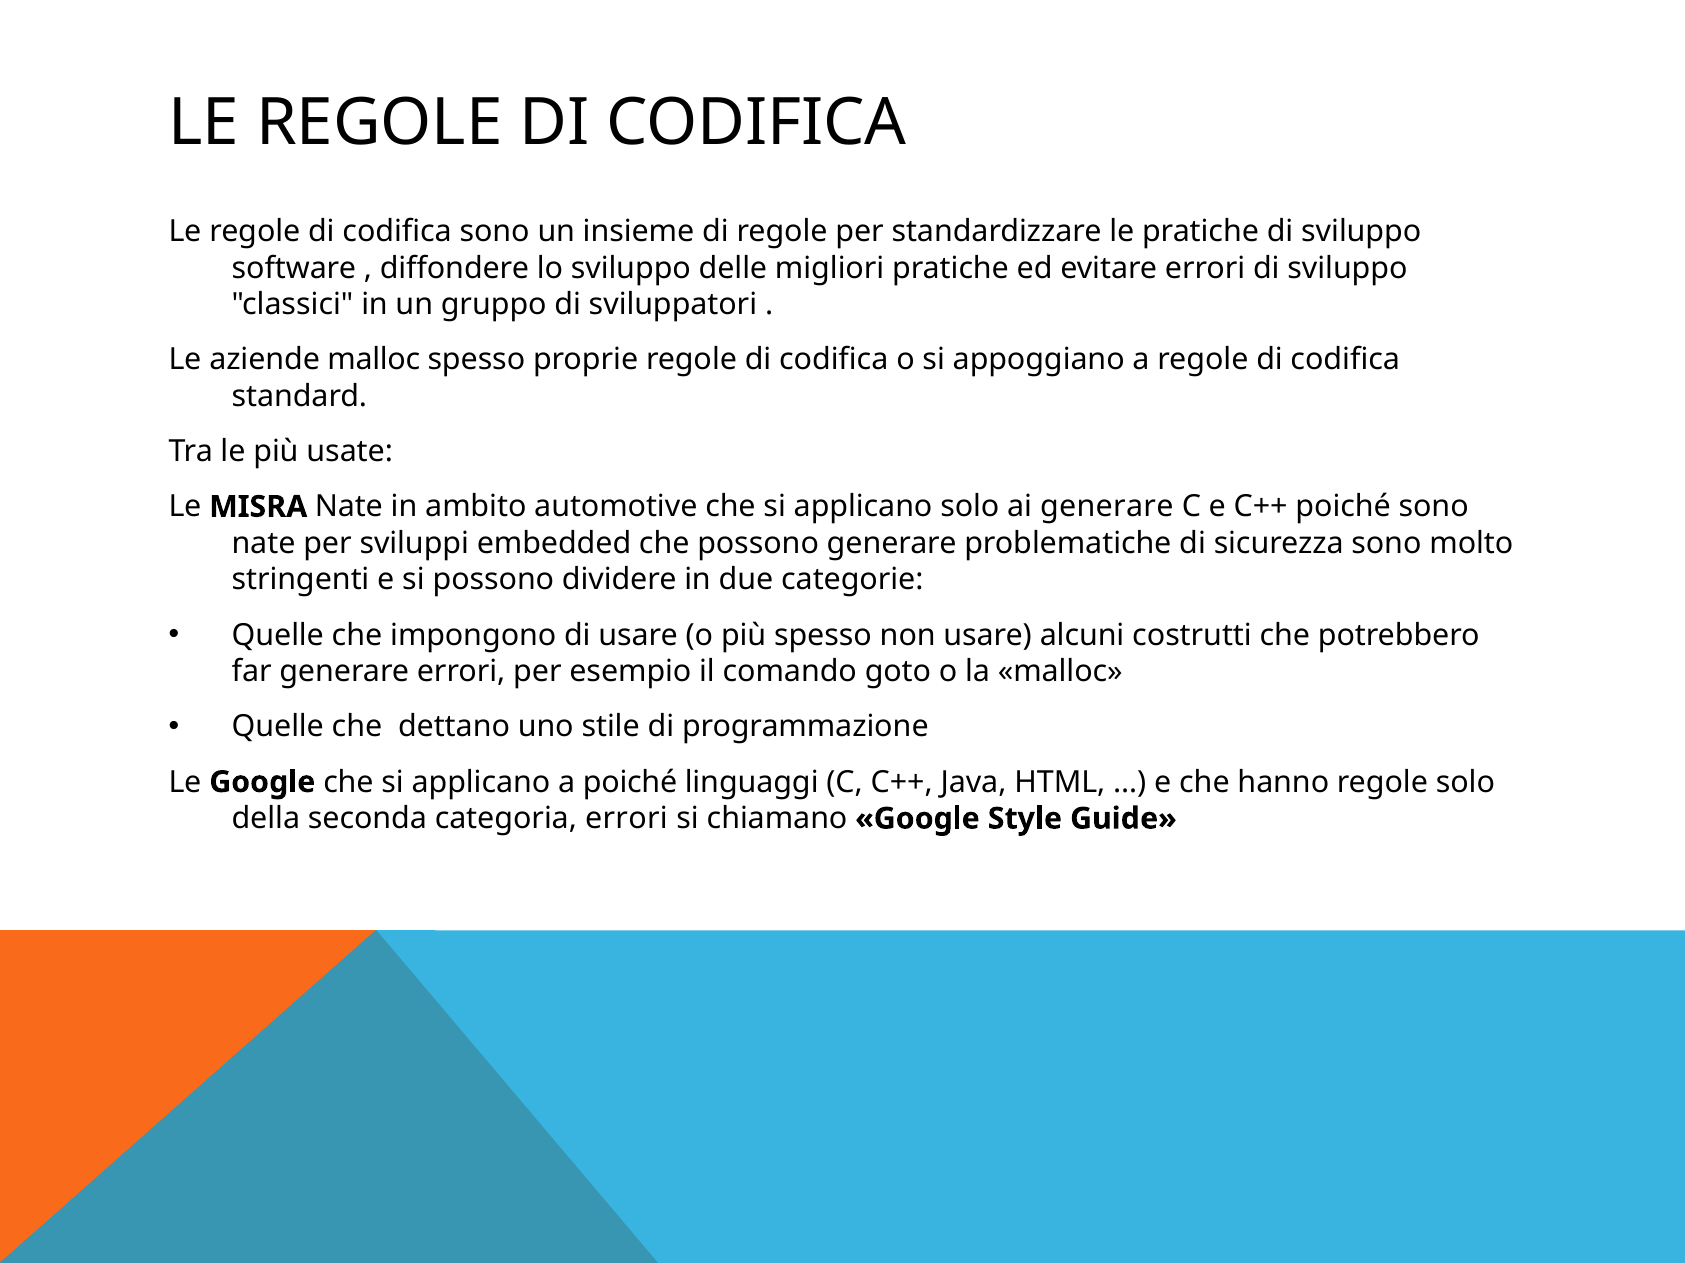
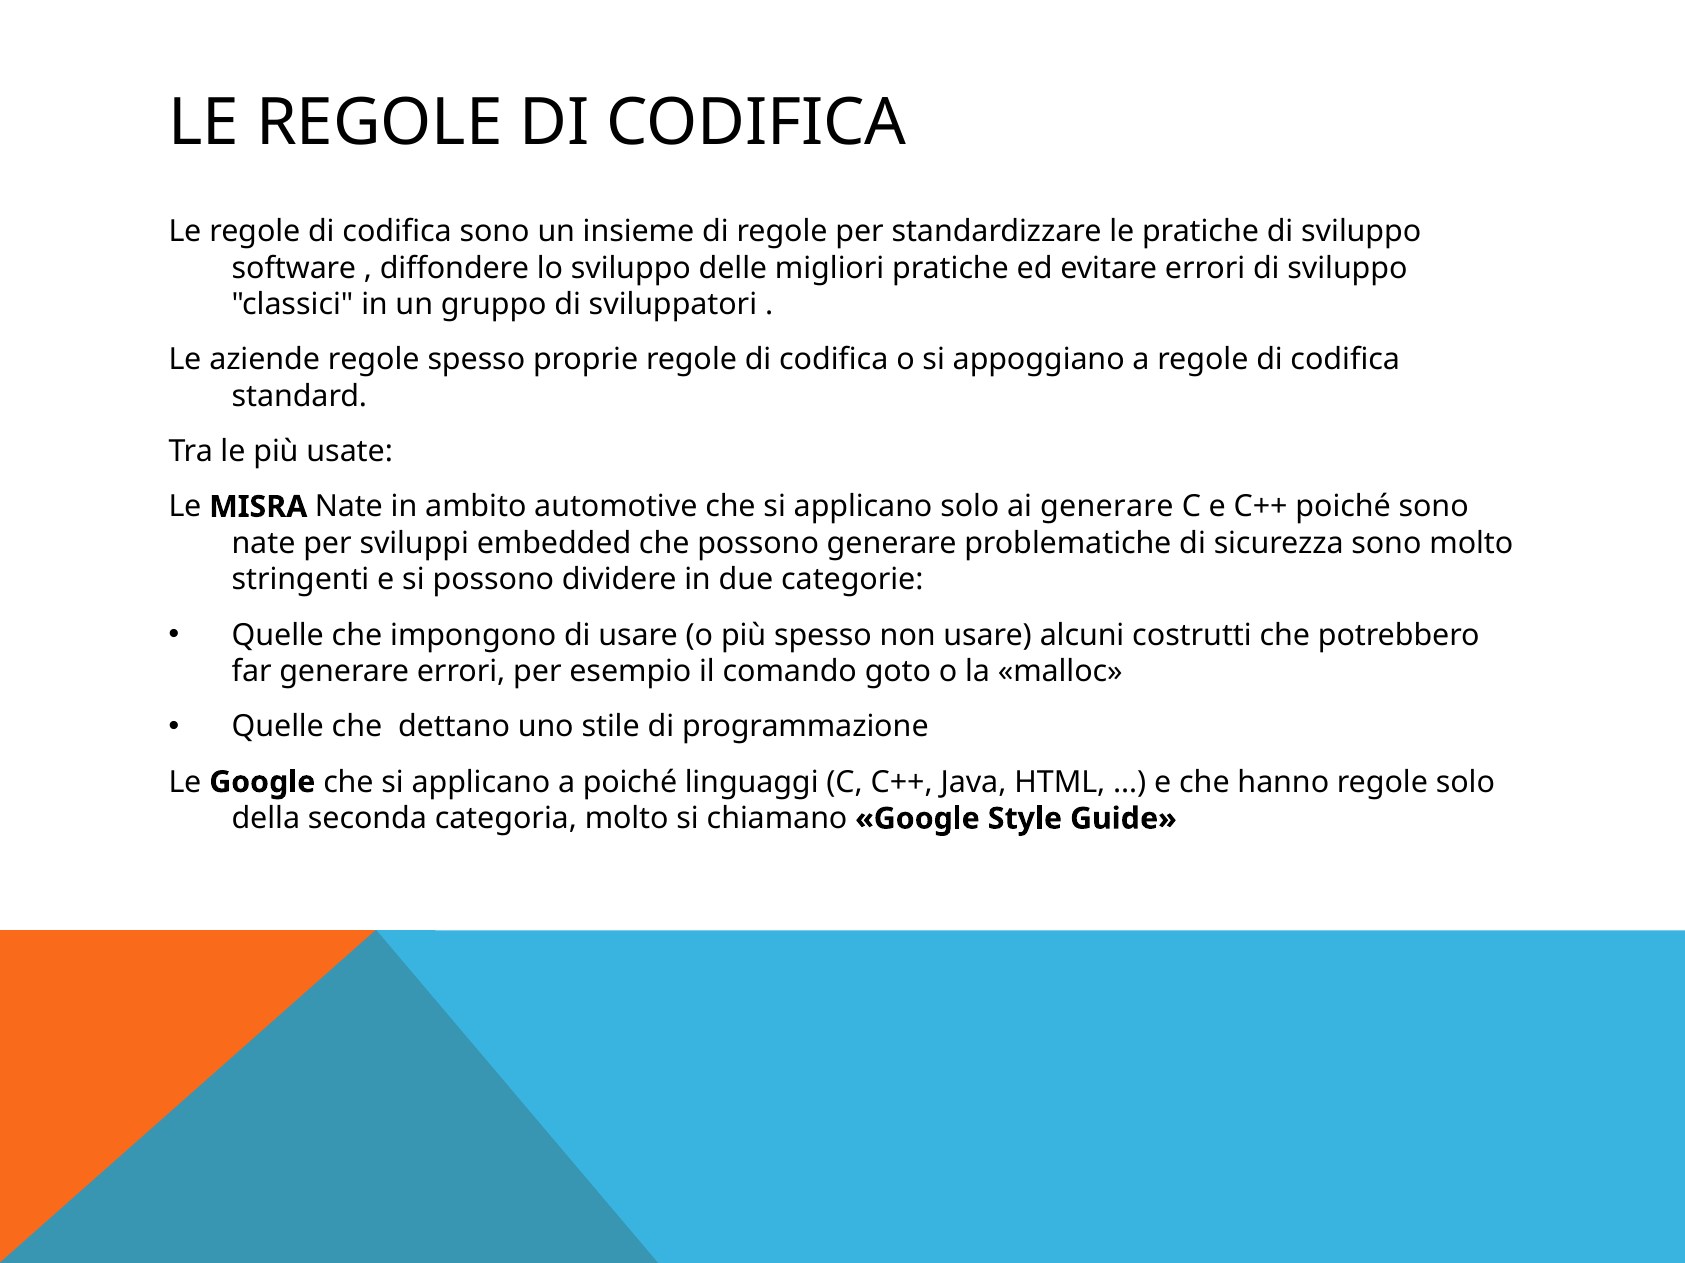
aziende malloc: malloc -> regole
categoria errori: errori -> molto
